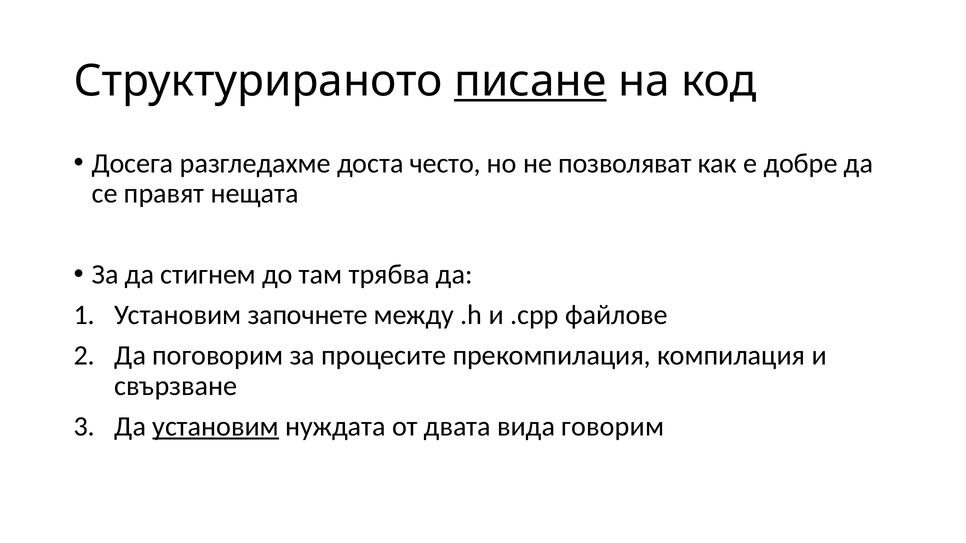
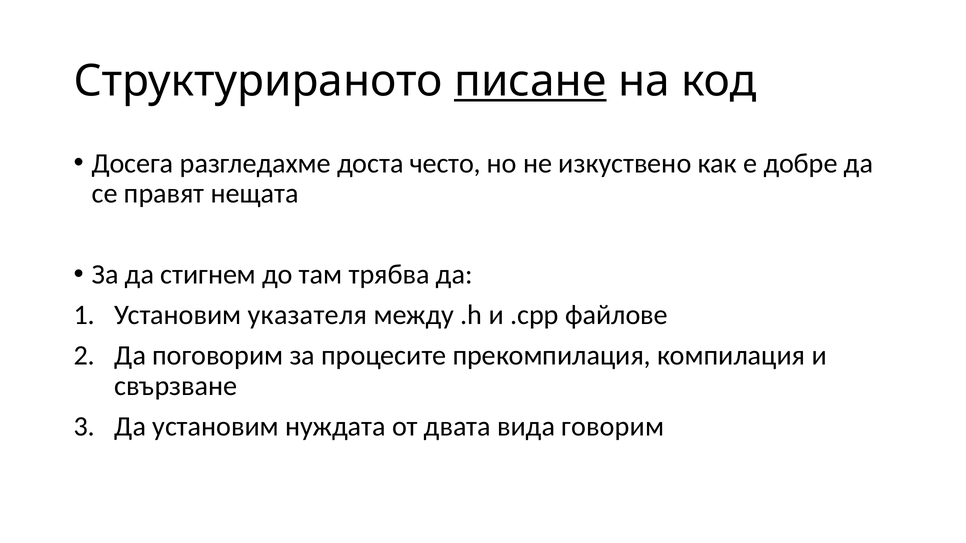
позволяват: позволяват -> изкуствено
започнете: започнете -> указателя
установим at (216, 427) underline: present -> none
